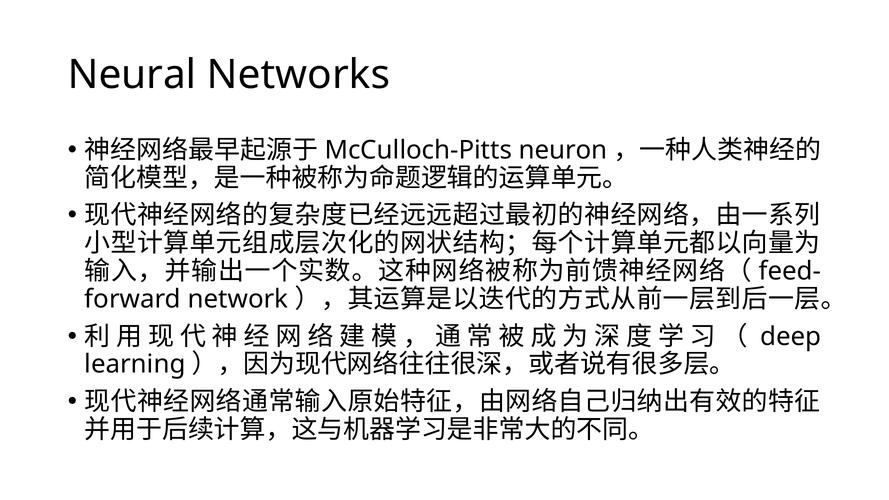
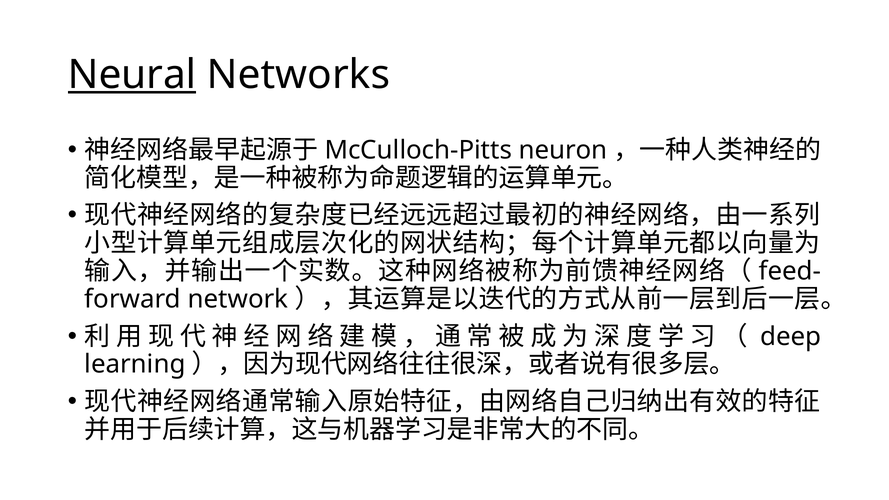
Neural underline: none -> present
